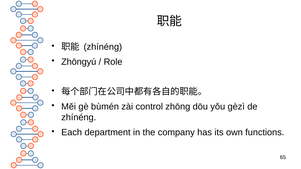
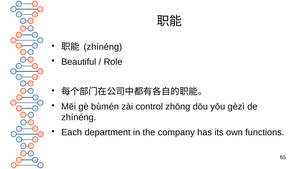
Zhōngyú: Zhōngyú -> Beautiful
